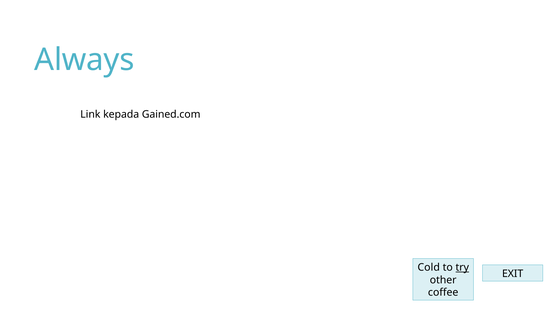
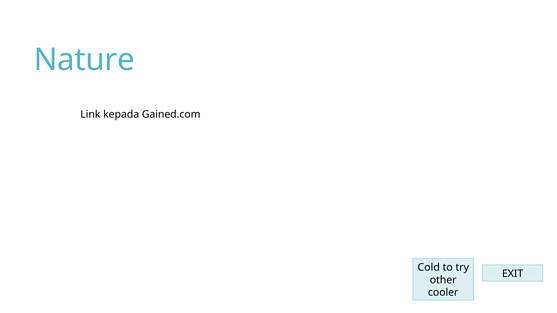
Always: Always -> Nature
try underline: present -> none
coffee: coffee -> cooler
